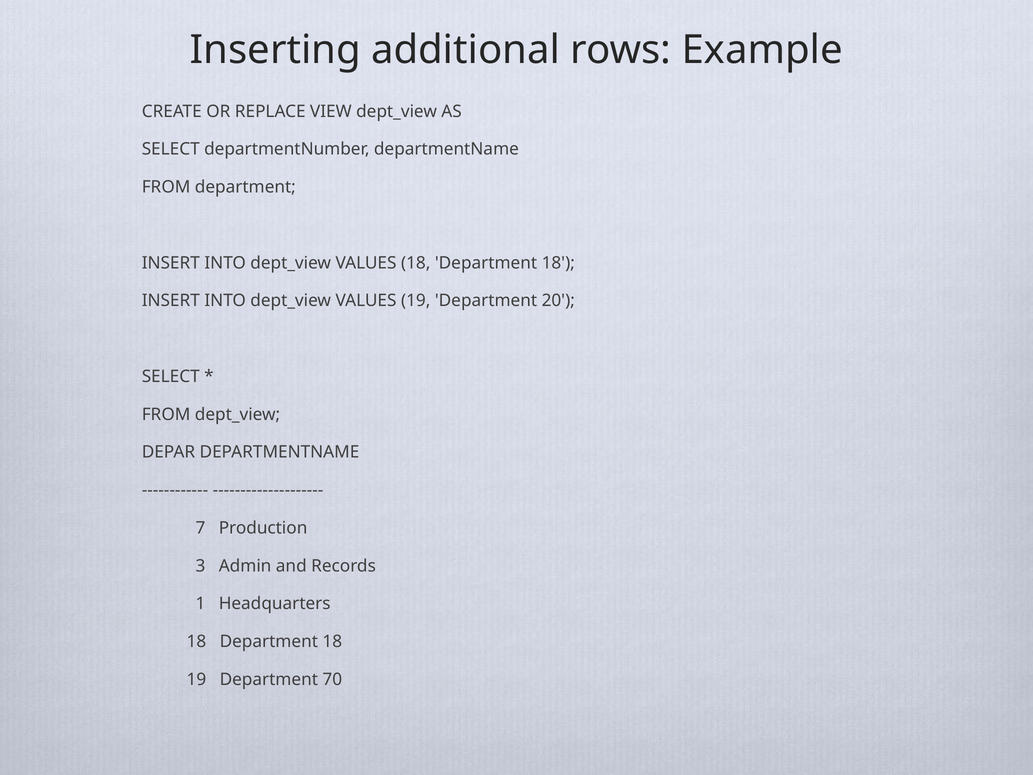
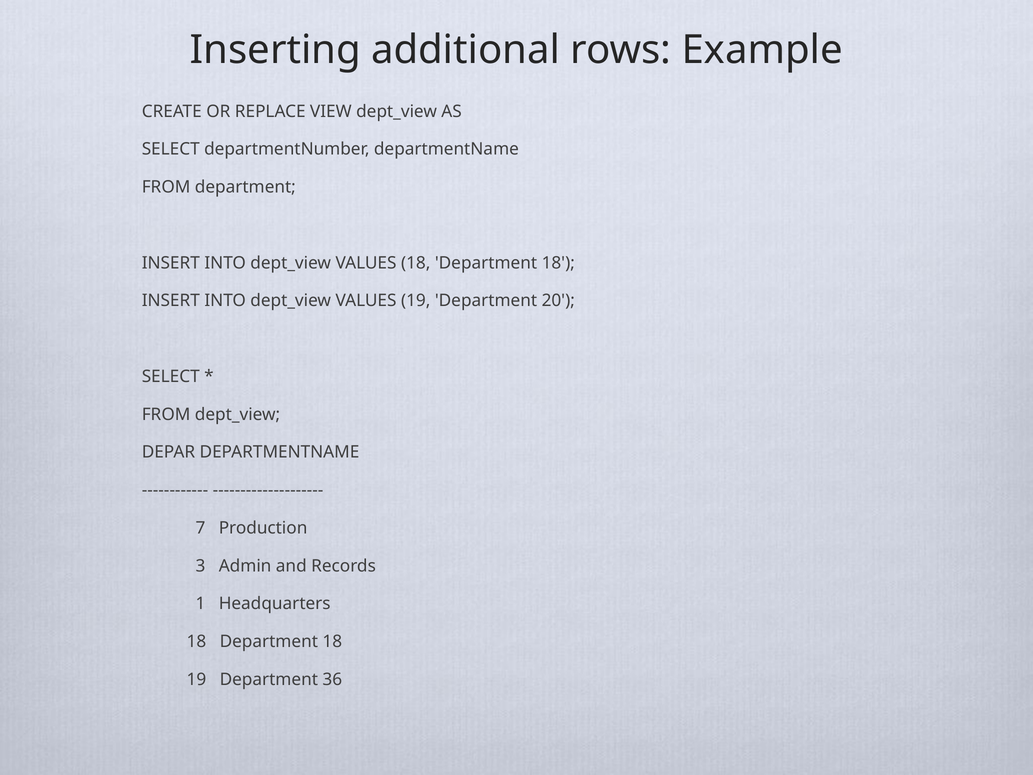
70: 70 -> 36
